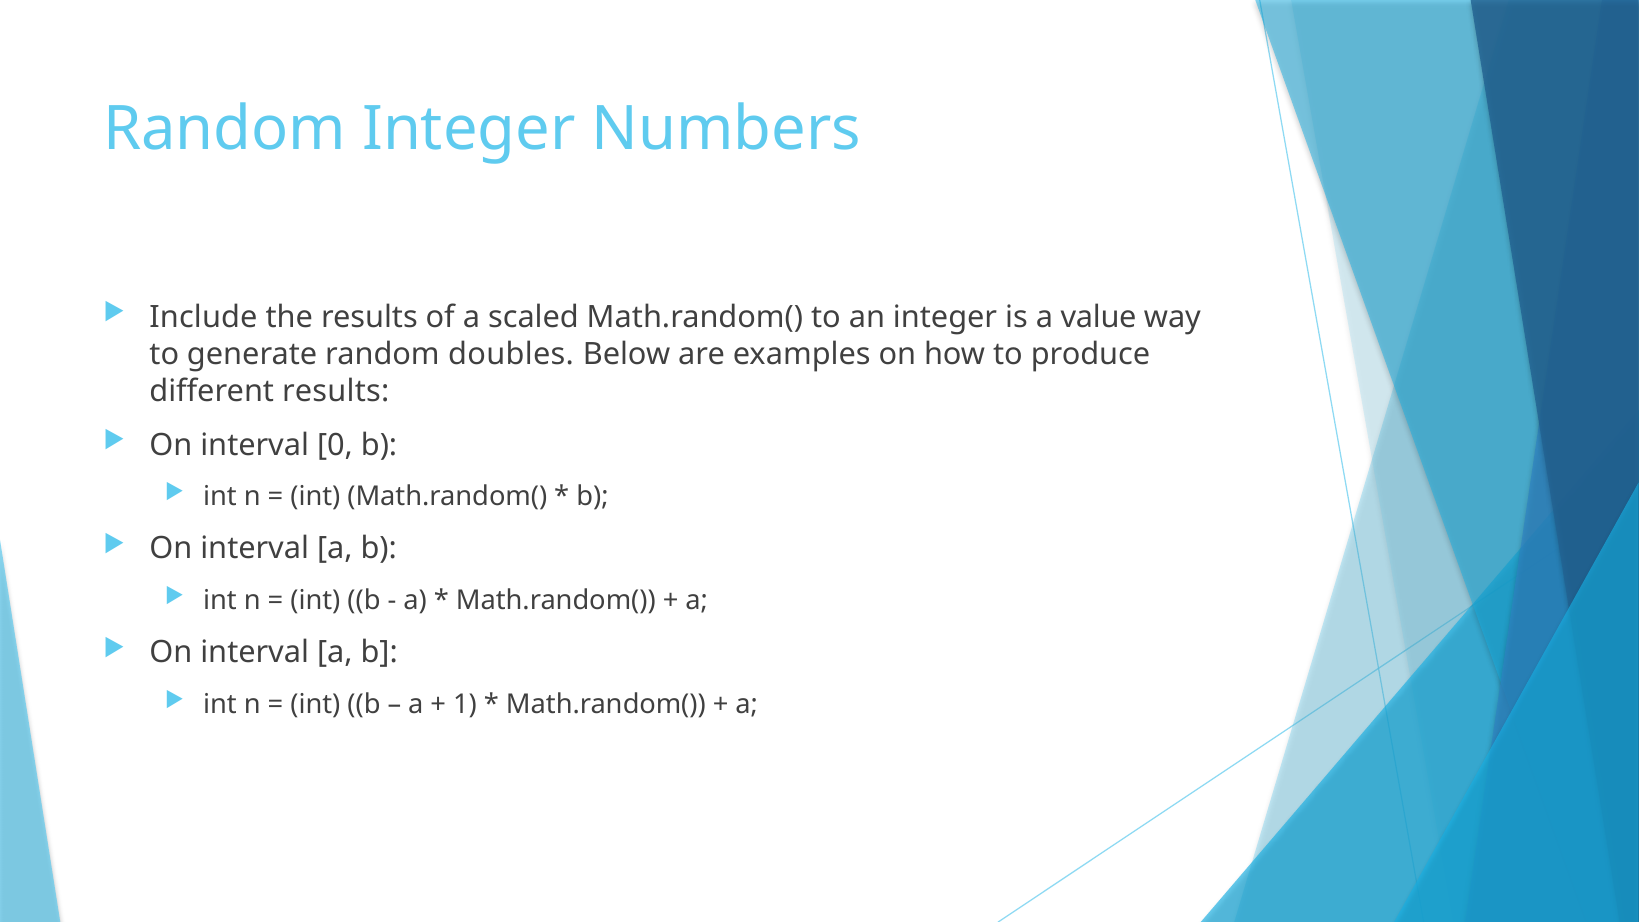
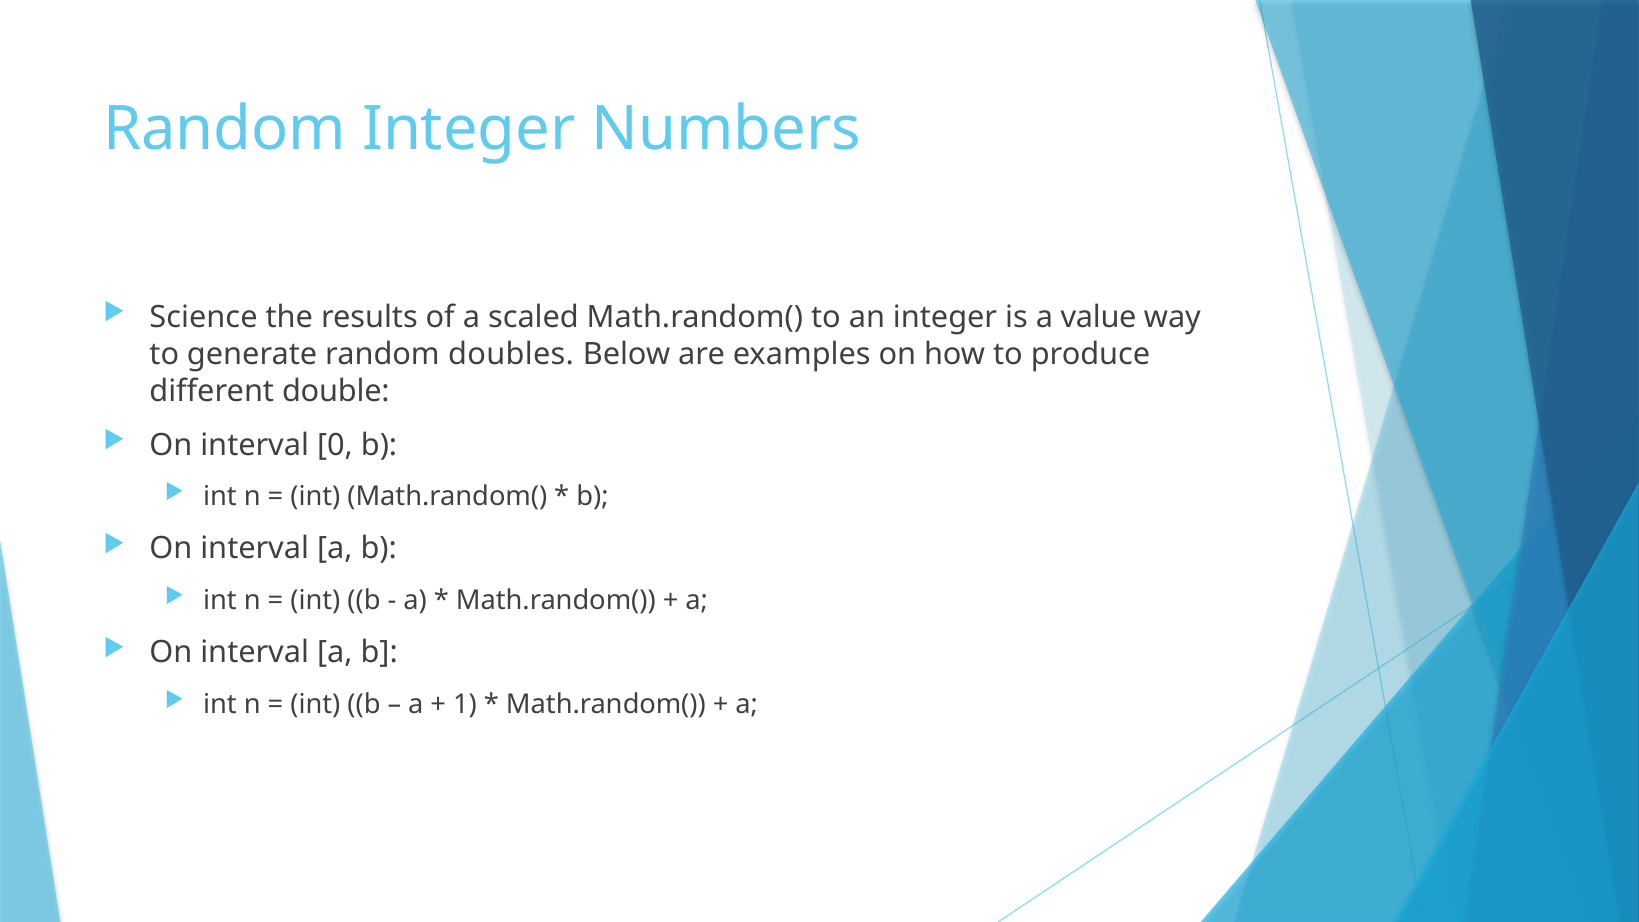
Include: Include -> Science
different results: results -> double
